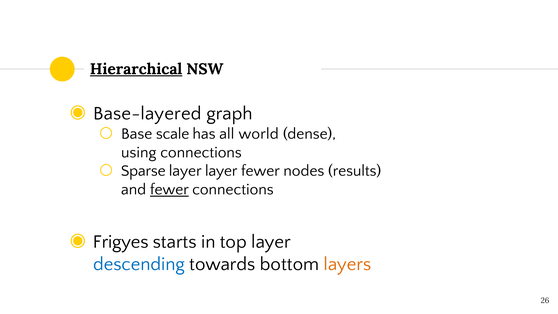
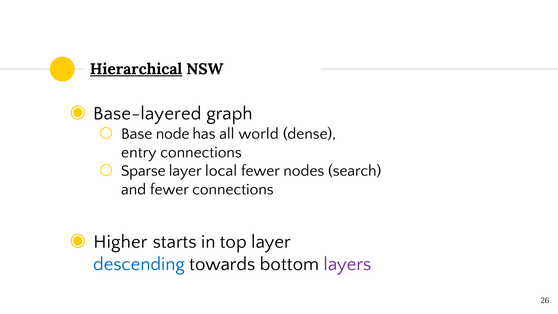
scale: scale -> node
using: using -> entry
layer layer: layer -> local
results: results -> search
fewer at (169, 189) underline: present -> none
Frigyes: Frigyes -> Higher
layers colour: orange -> purple
